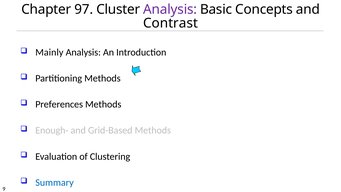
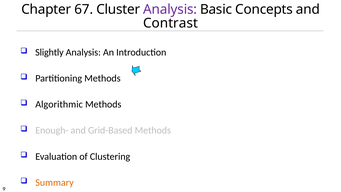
97: 97 -> 67
Mainly: Mainly -> Slightly
Preferences: Preferences -> Algorithmic
Summary colour: blue -> orange
